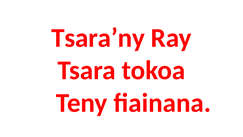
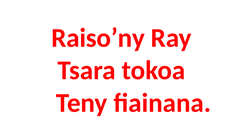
Tsara’ny: Tsara’ny -> Raiso’ny
